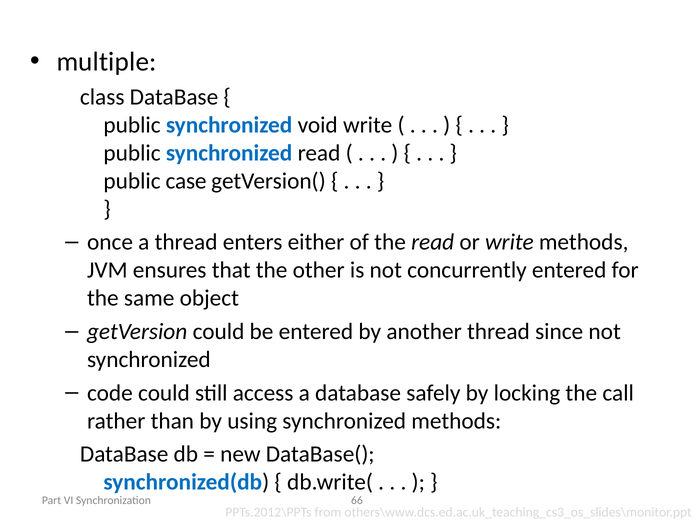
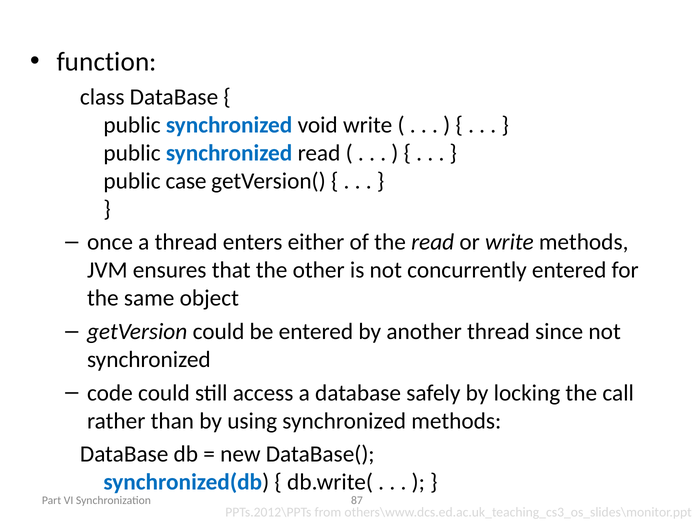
multiple: multiple -> function
66: 66 -> 87
